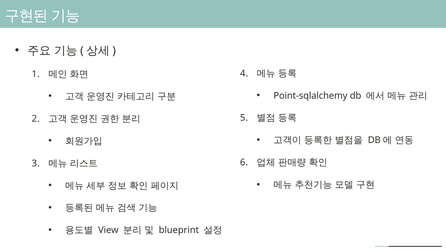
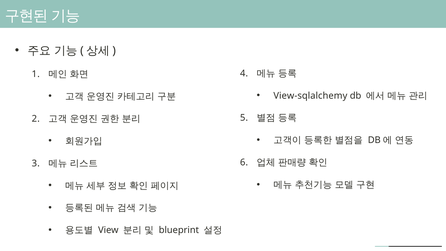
Point-sqlalchemy: Point-sqlalchemy -> View-sqlalchemy
